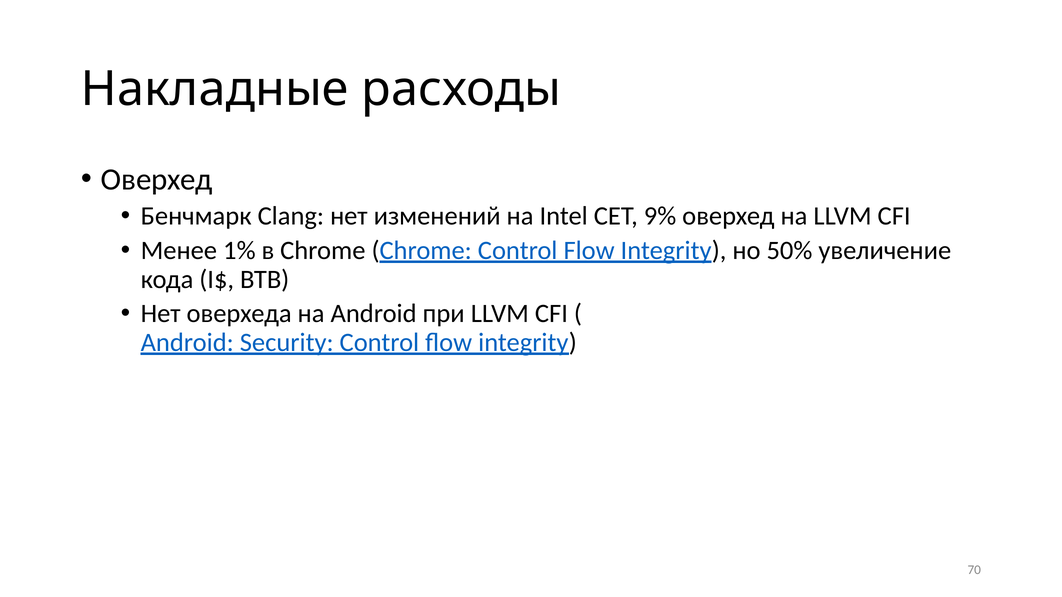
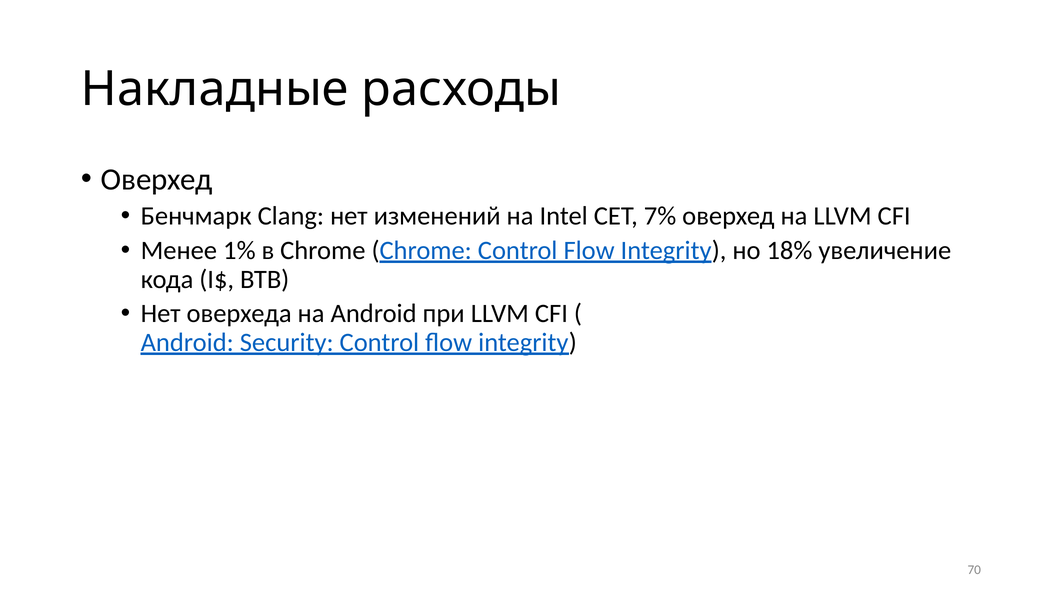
9%: 9% -> 7%
50%: 50% -> 18%
